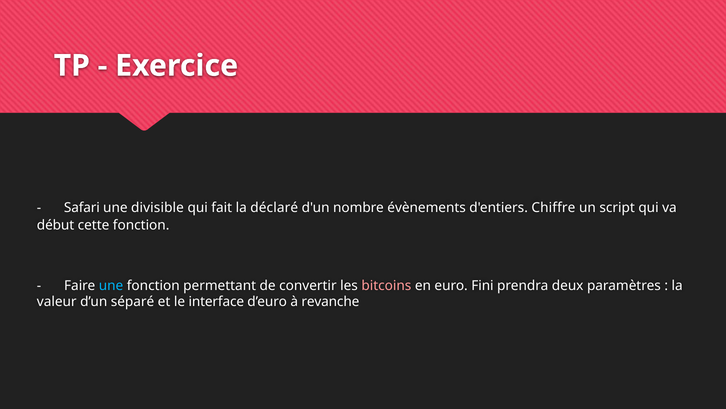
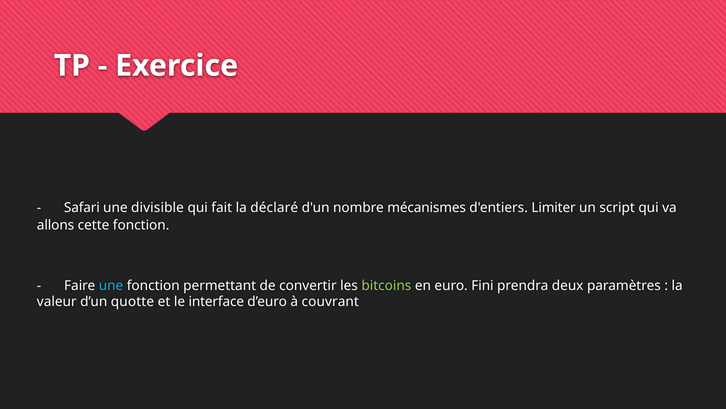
évènements: évènements -> mécanismes
Chiffre: Chiffre -> Limiter
début: début -> allons
bitcoins colour: pink -> light green
séparé: séparé -> quotte
revanche: revanche -> couvrant
